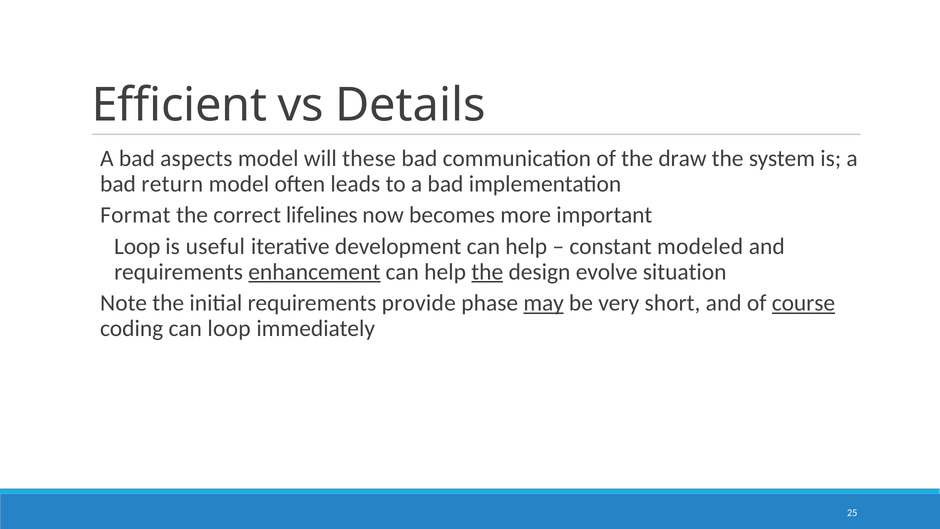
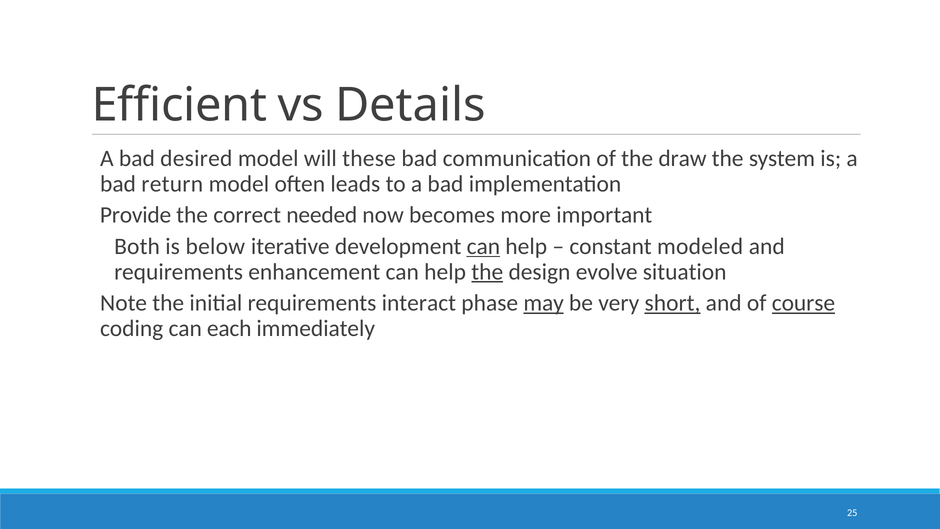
aspects: aspects -> desired
Format: Format -> Provide
lifelines: lifelines -> needed
Loop at (137, 246): Loop -> Both
useful: useful -> below
can at (483, 246) underline: none -> present
enhancement underline: present -> none
provide: provide -> interact
short underline: none -> present
can loop: loop -> each
